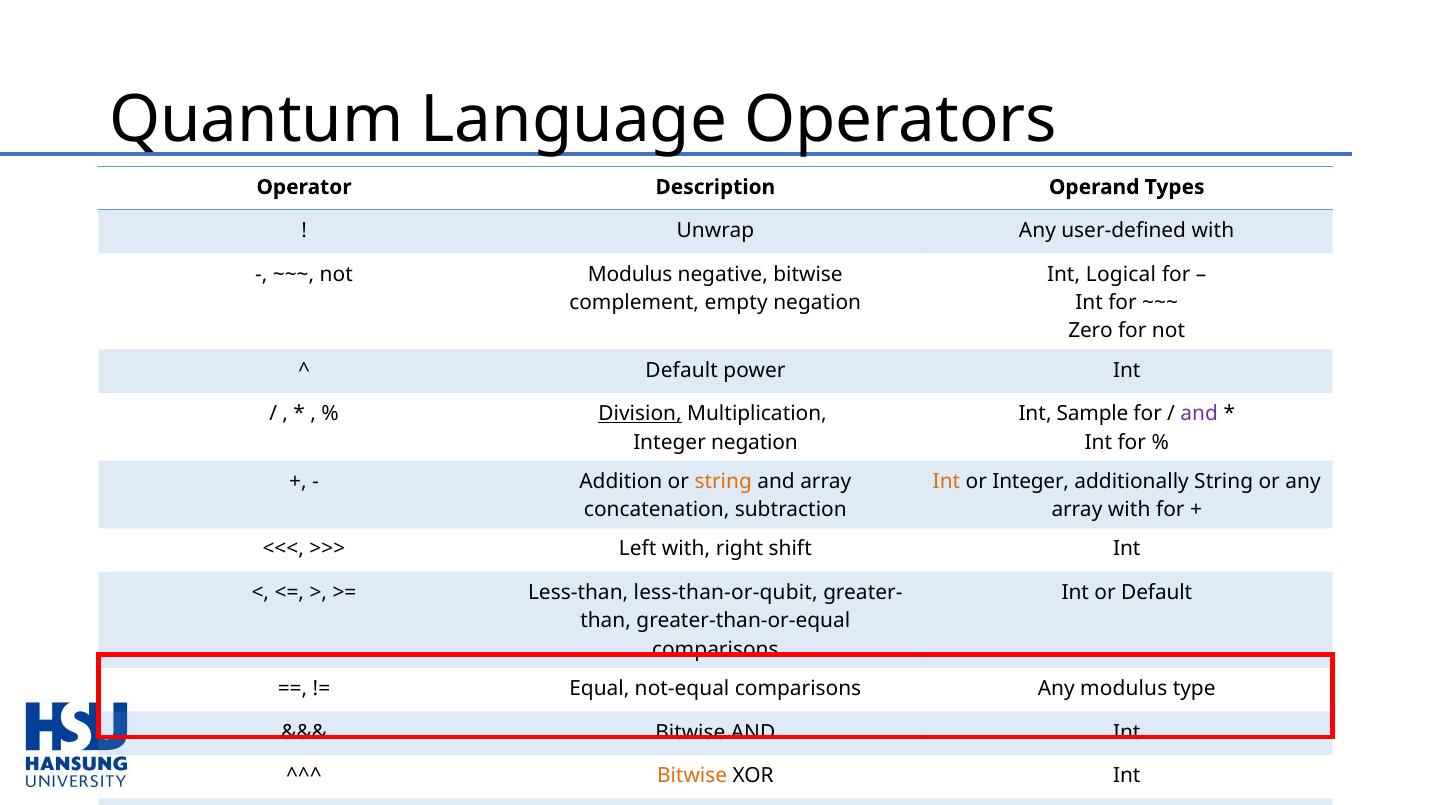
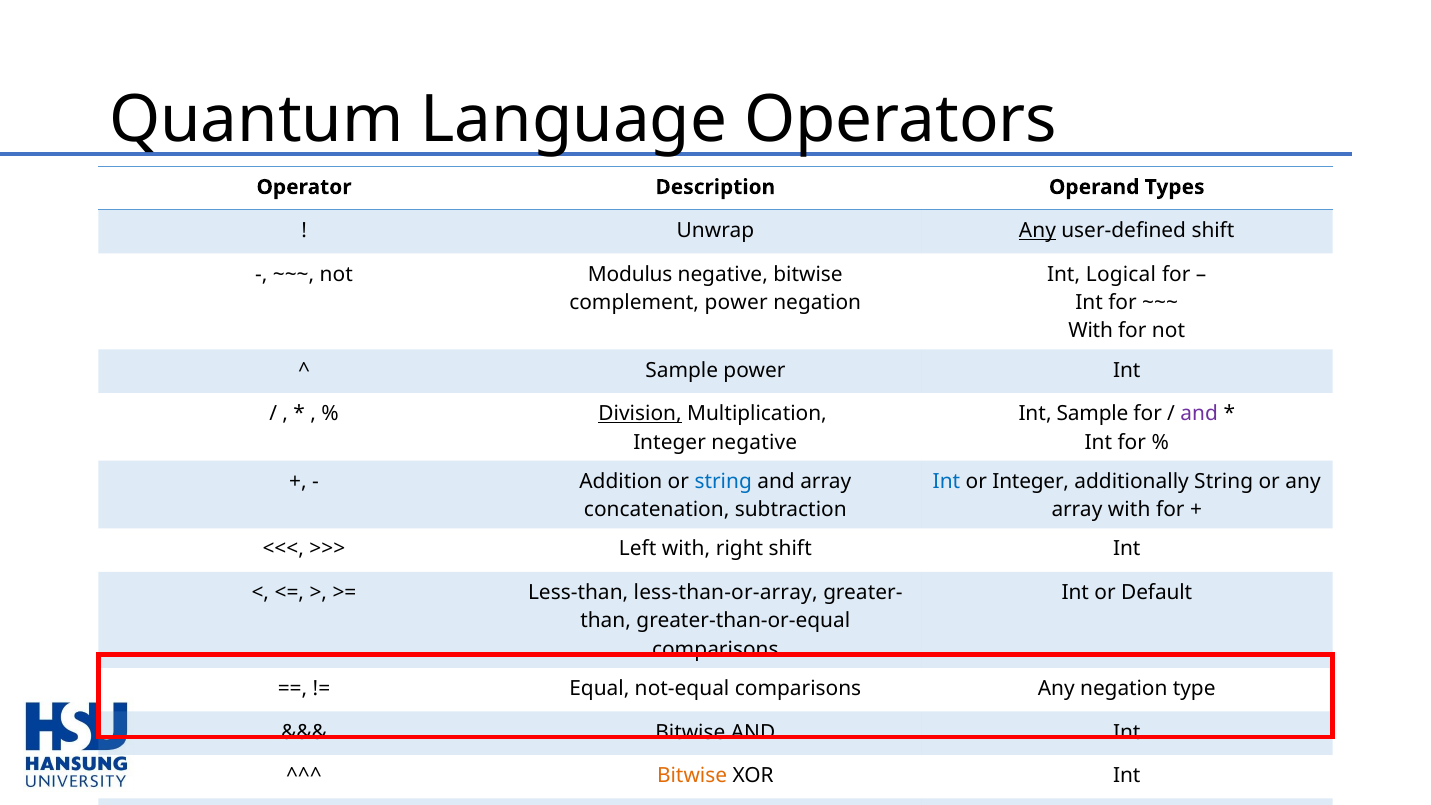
Any at (1037, 231) underline: none -> present
user-defined with: with -> shift
complement empty: empty -> power
Zero at (1091, 331): Zero -> With
Default at (682, 370): Default -> Sample
Integer negation: negation -> negative
string at (723, 481) colour: orange -> blue
Int at (946, 481) colour: orange -> blue
less-than-or-qubit: less-than-or-qubit -> less-than-or-array
Any modulus: modulus -> negation
